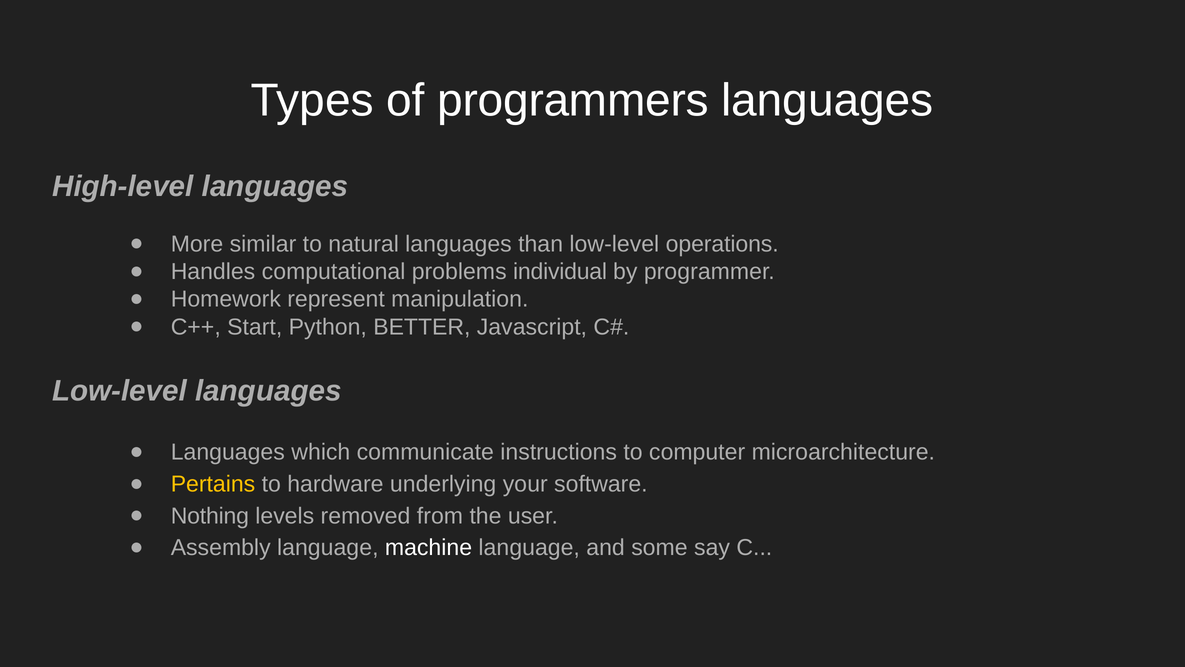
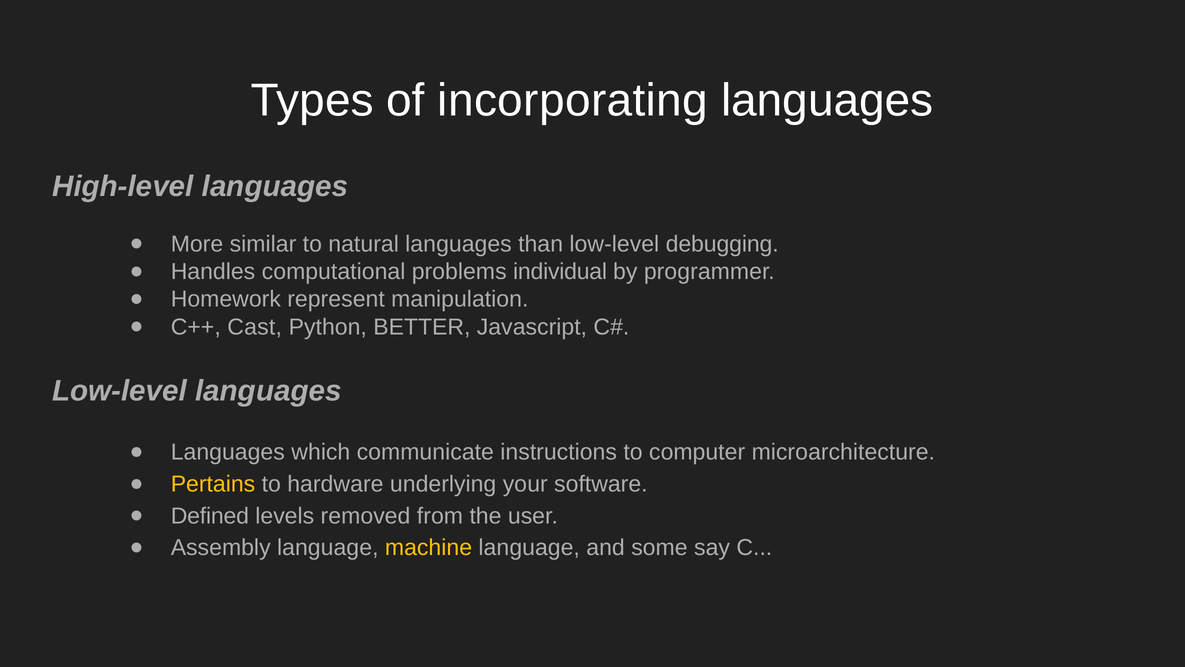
programmers: programmers -> incorporating
operations: operations -> debugging
Start: Start -> Cast
Nothing: Nothing -> Defined
machine colour: white -> yellow
